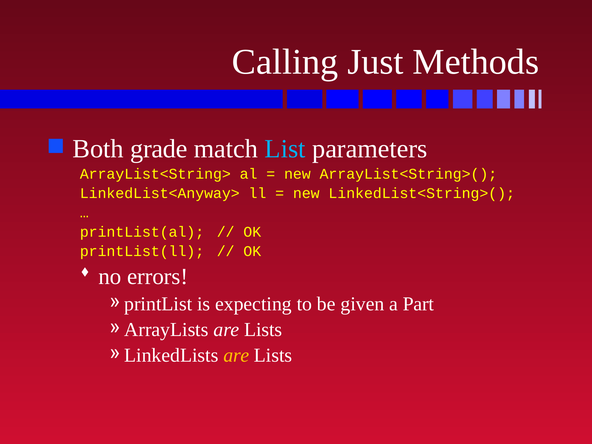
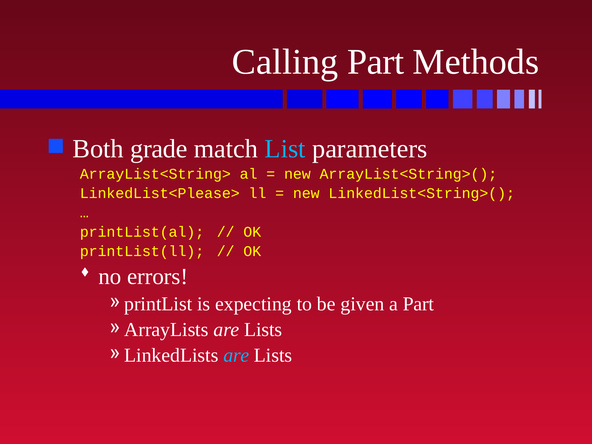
Calling Just: Just -> Part
LinkedList<Anyway>: LinkedList<Anyway> -> LinkedList<Please>
are at (236, 355) colour: yellow -> light blue
